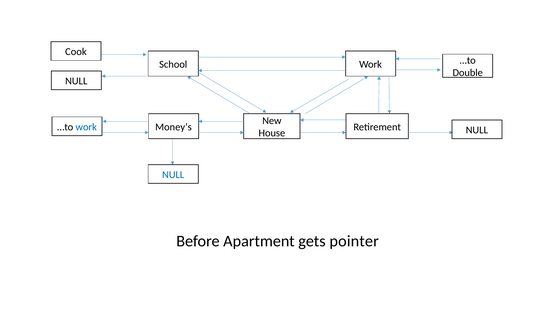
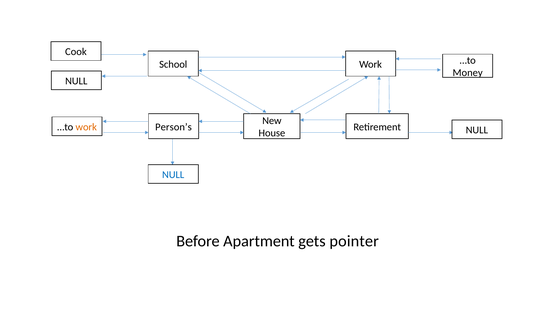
Double: Double -> Money
work at (86, 127) colour: blue -> orange
Money’s: Money’s -> Person’s
